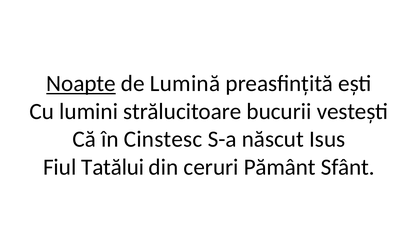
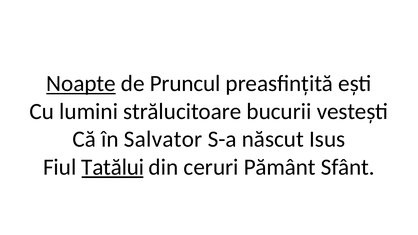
Lumină: Lumină -> Pruncul
Cinstesc: Cinstesc -> Salvator
Tatălui underline: none -> present
